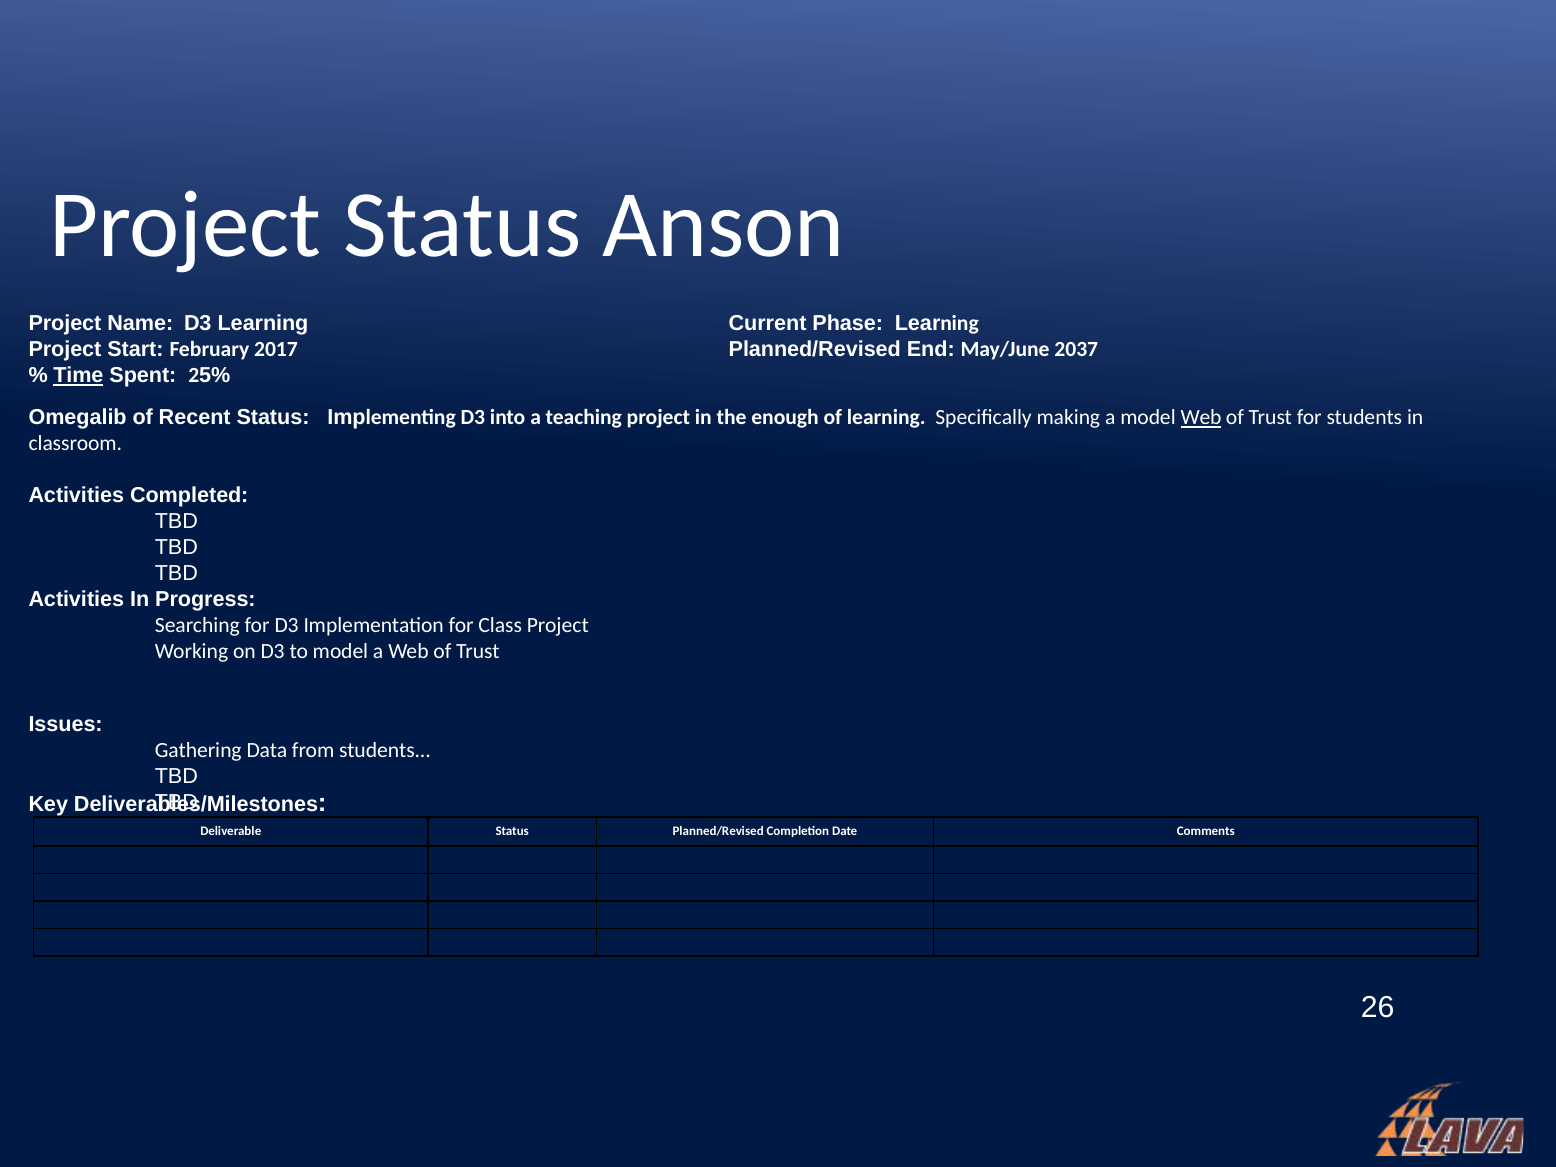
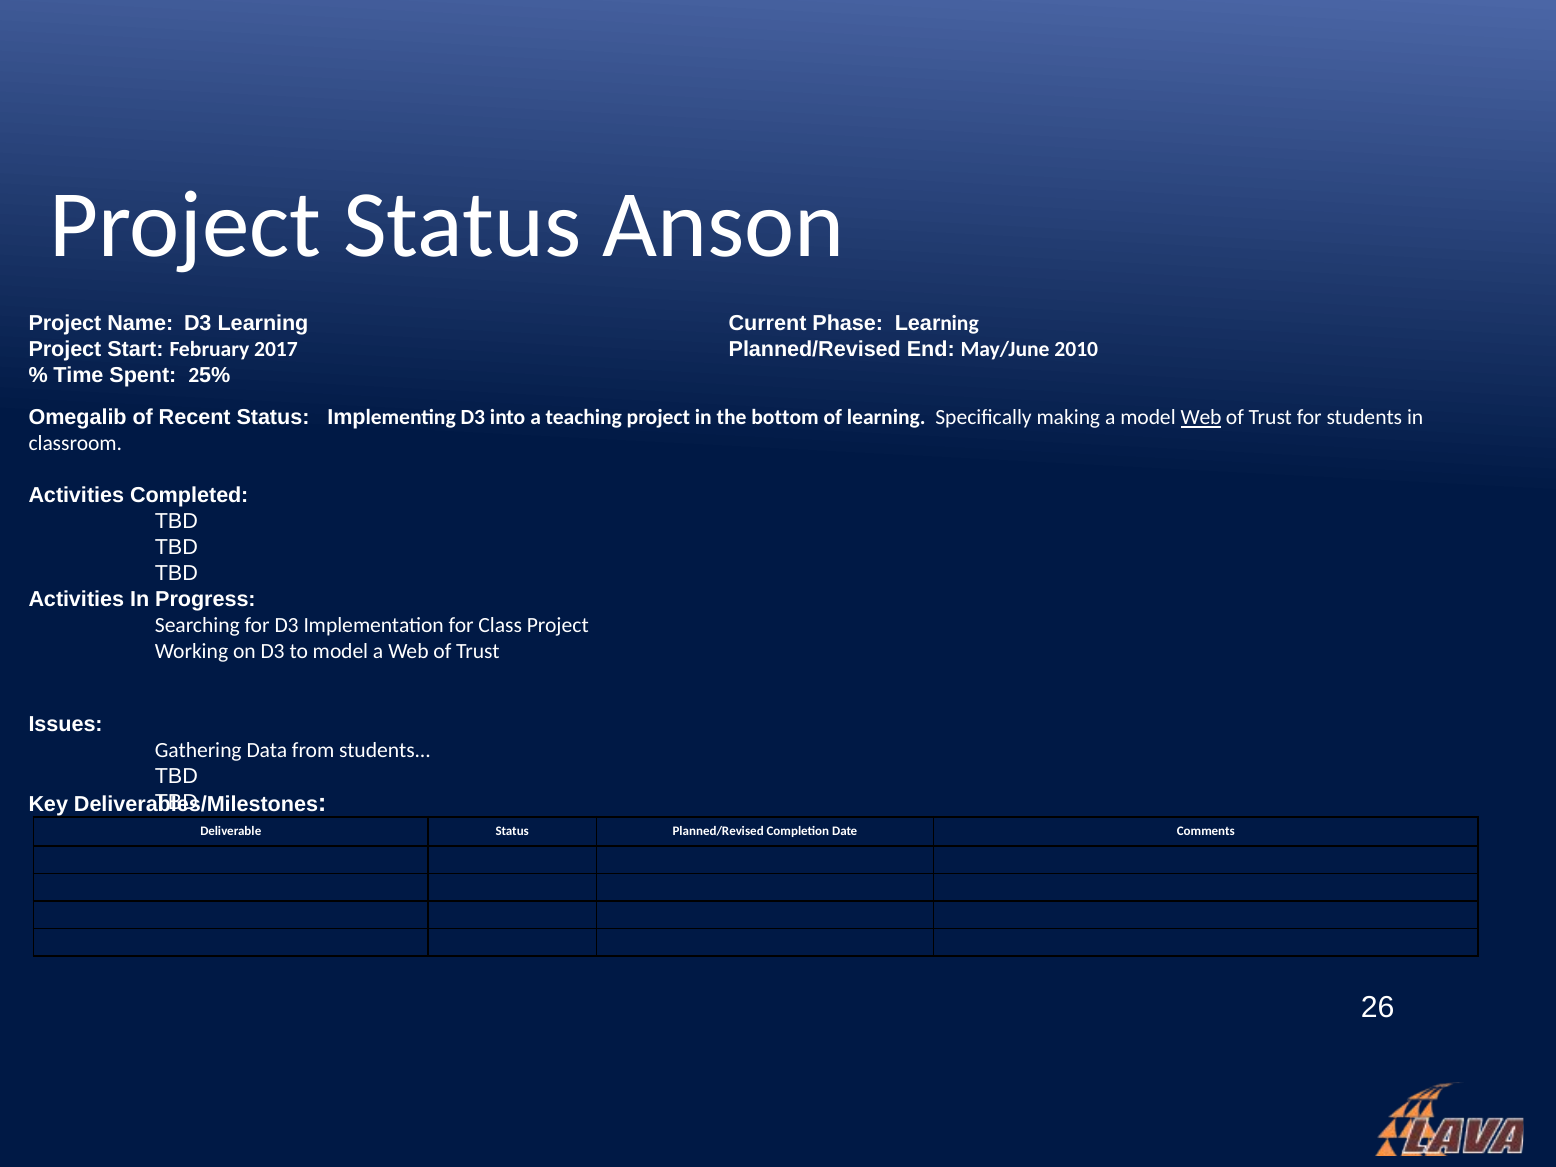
2037: 2037 -> 2010
Time underline: present -> none
enough: enough -> bottom
